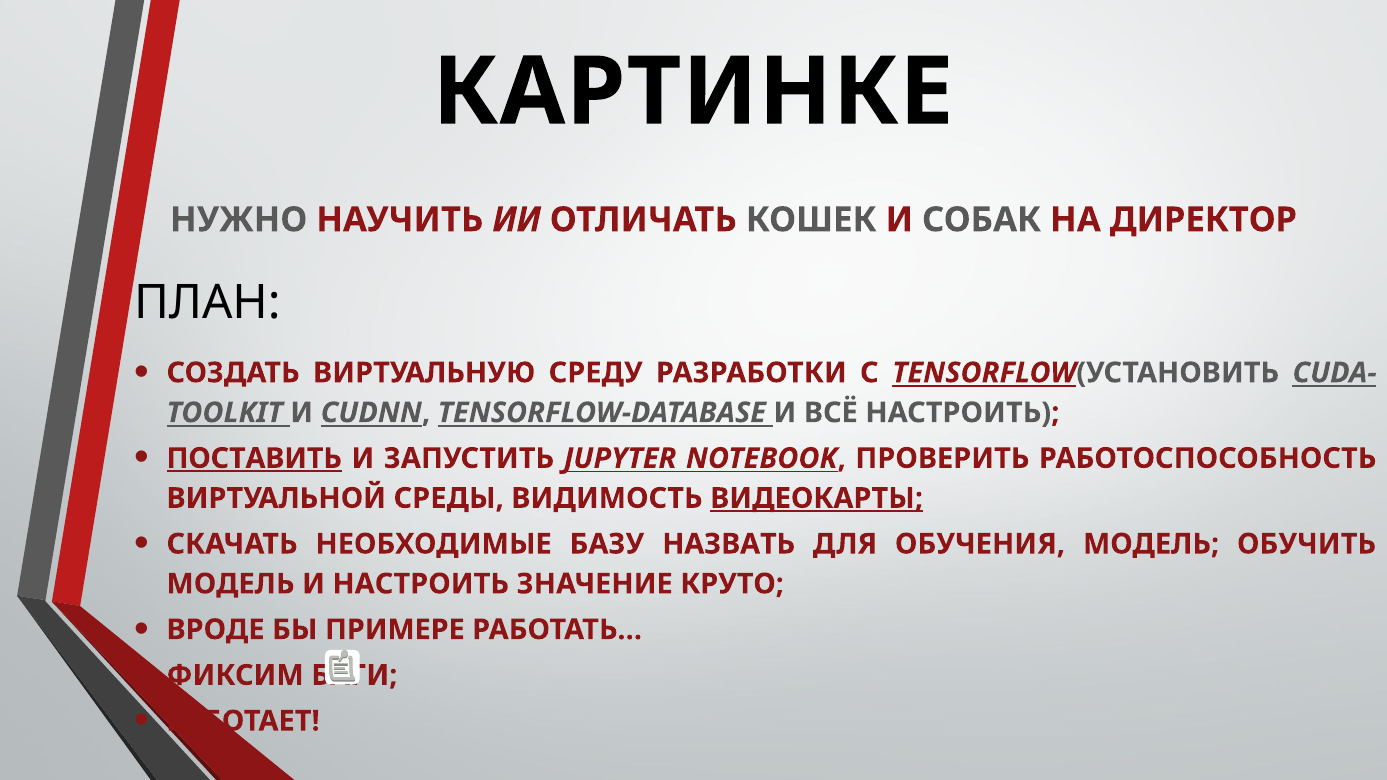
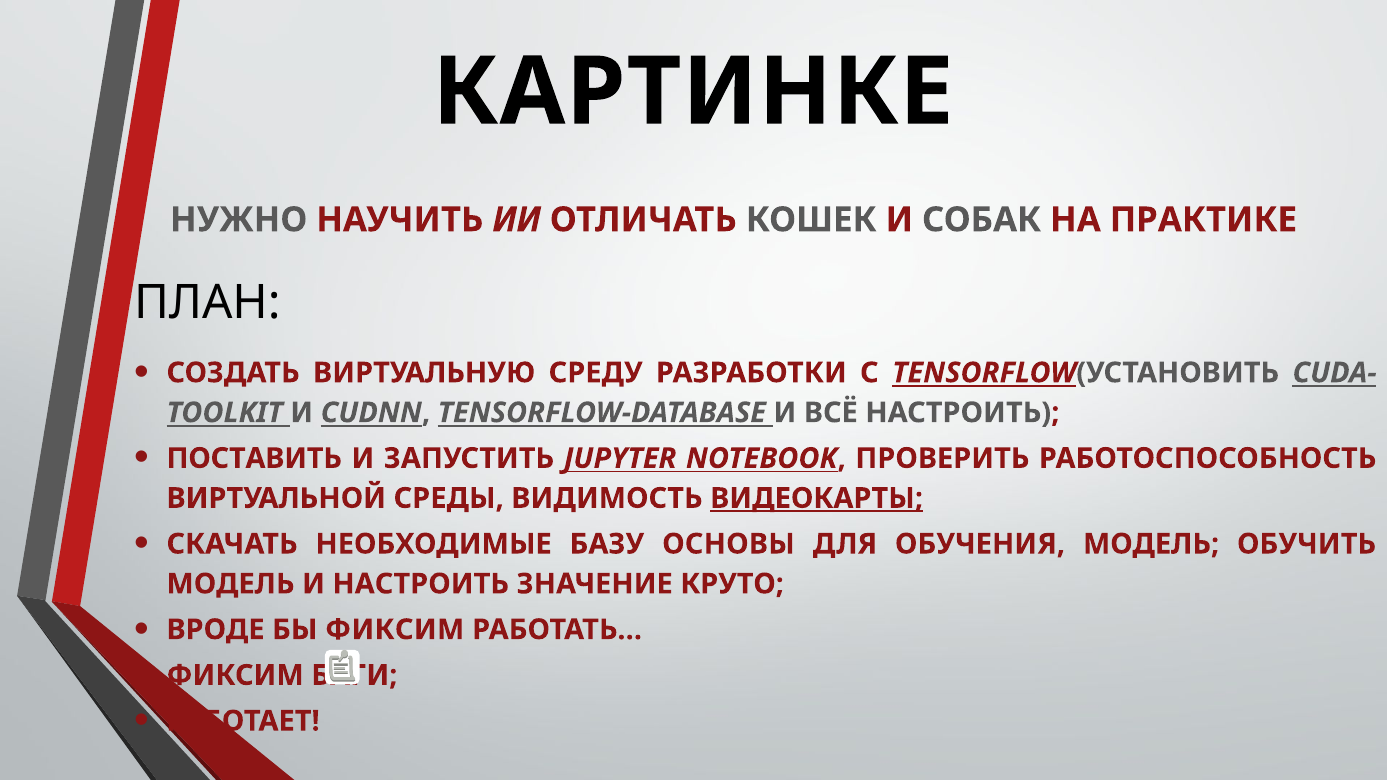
ДИРЕКТОР: ДИРЕКТОР -> ПРАКТИКЕ
ПОСТАВИТЬ underline: present -> none
НАЗВАТЬ: НАЗВАТЬ -> ОСНОВЫ
БЫ ПРИМЕРЕ: ПРИМЕРЕ -> ФИКСИМ
